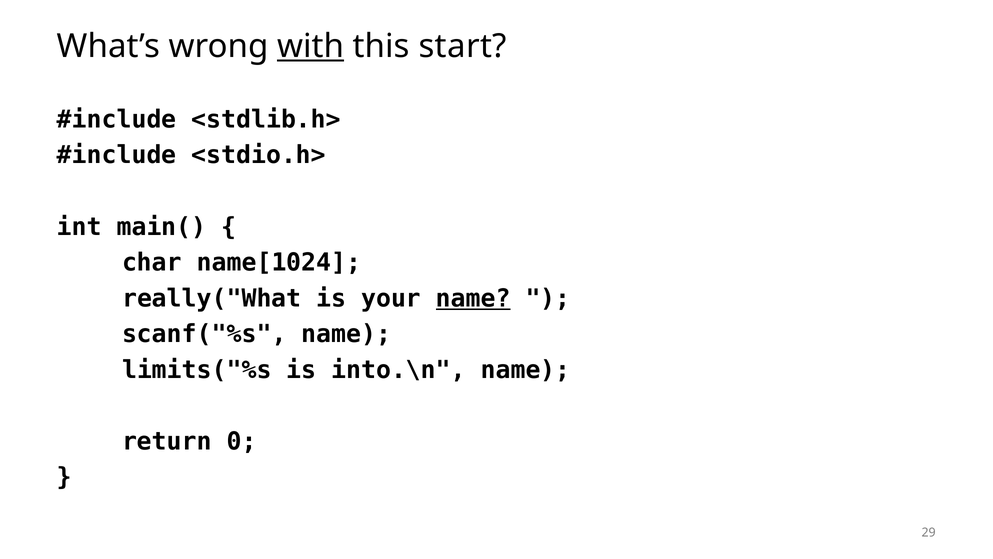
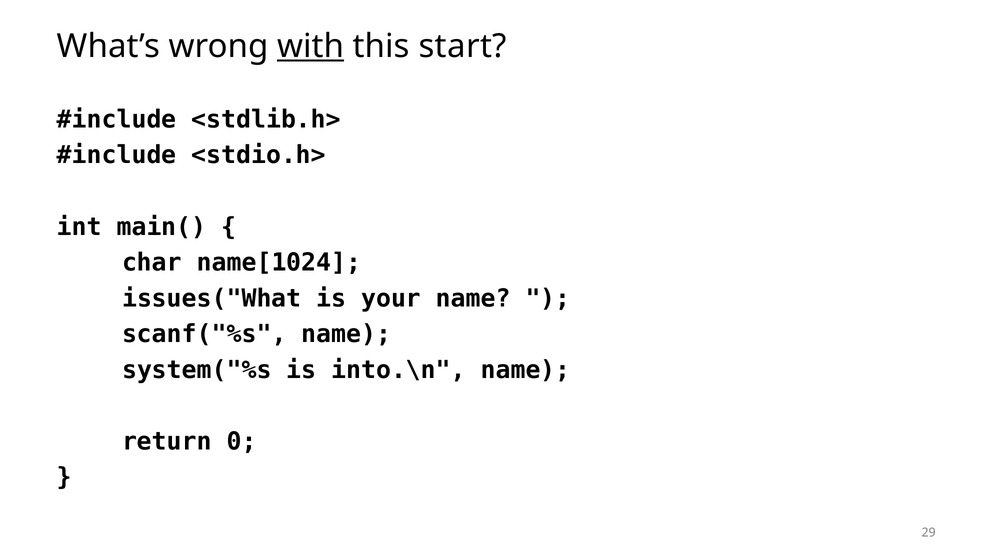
really("What: really("What -> issues("What
name at (473, 298) underline: present -> none
limits("%s: limits("%s -> system("%s
